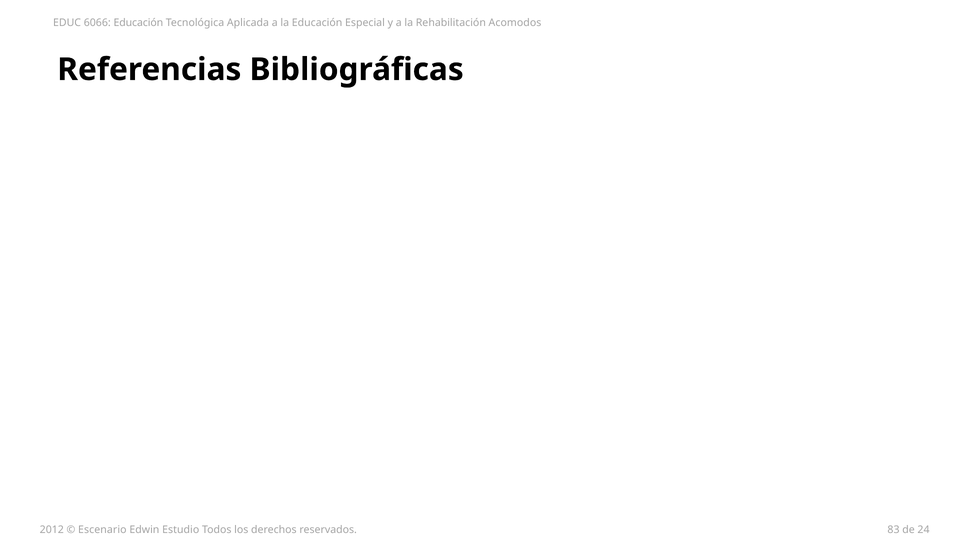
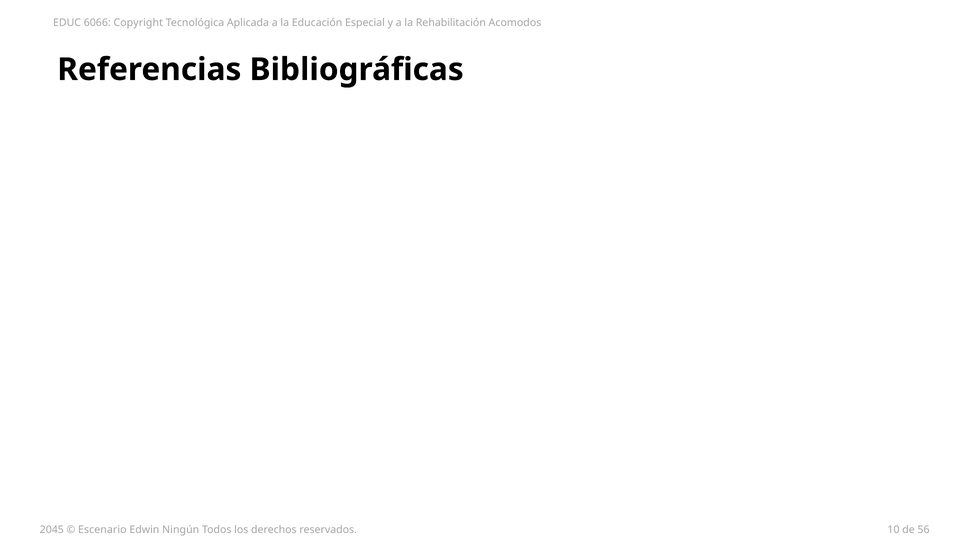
6066 Educación: Educación -> Copyright
2012: 2012 -> 2045
Estudio: Estudio -> Ningún
83: 83 -> 10
24: 24 -> 56
